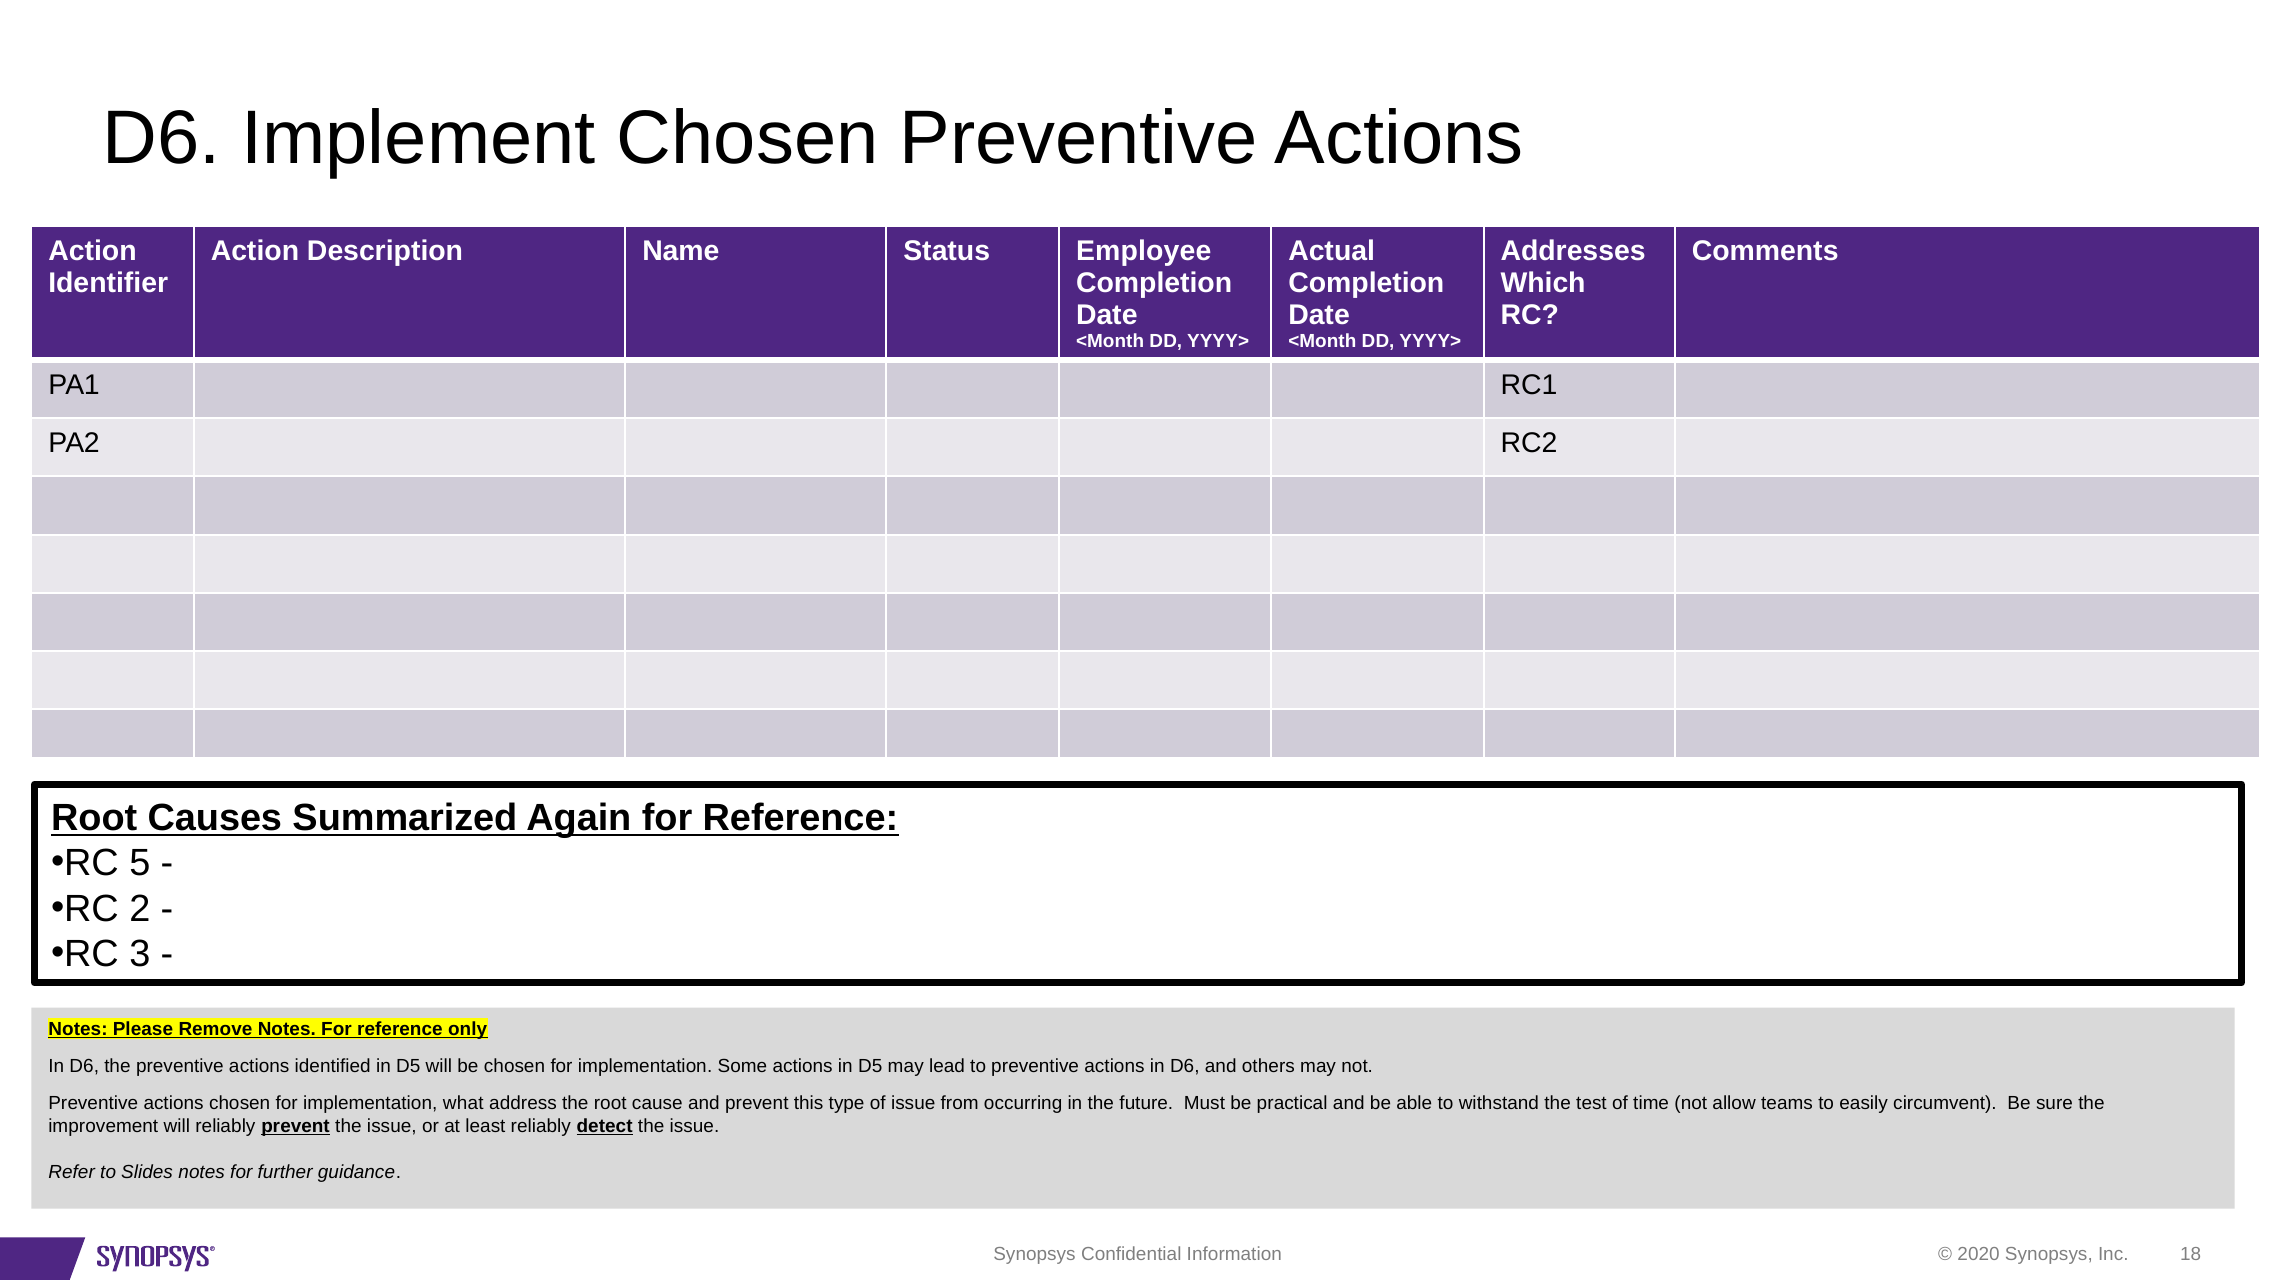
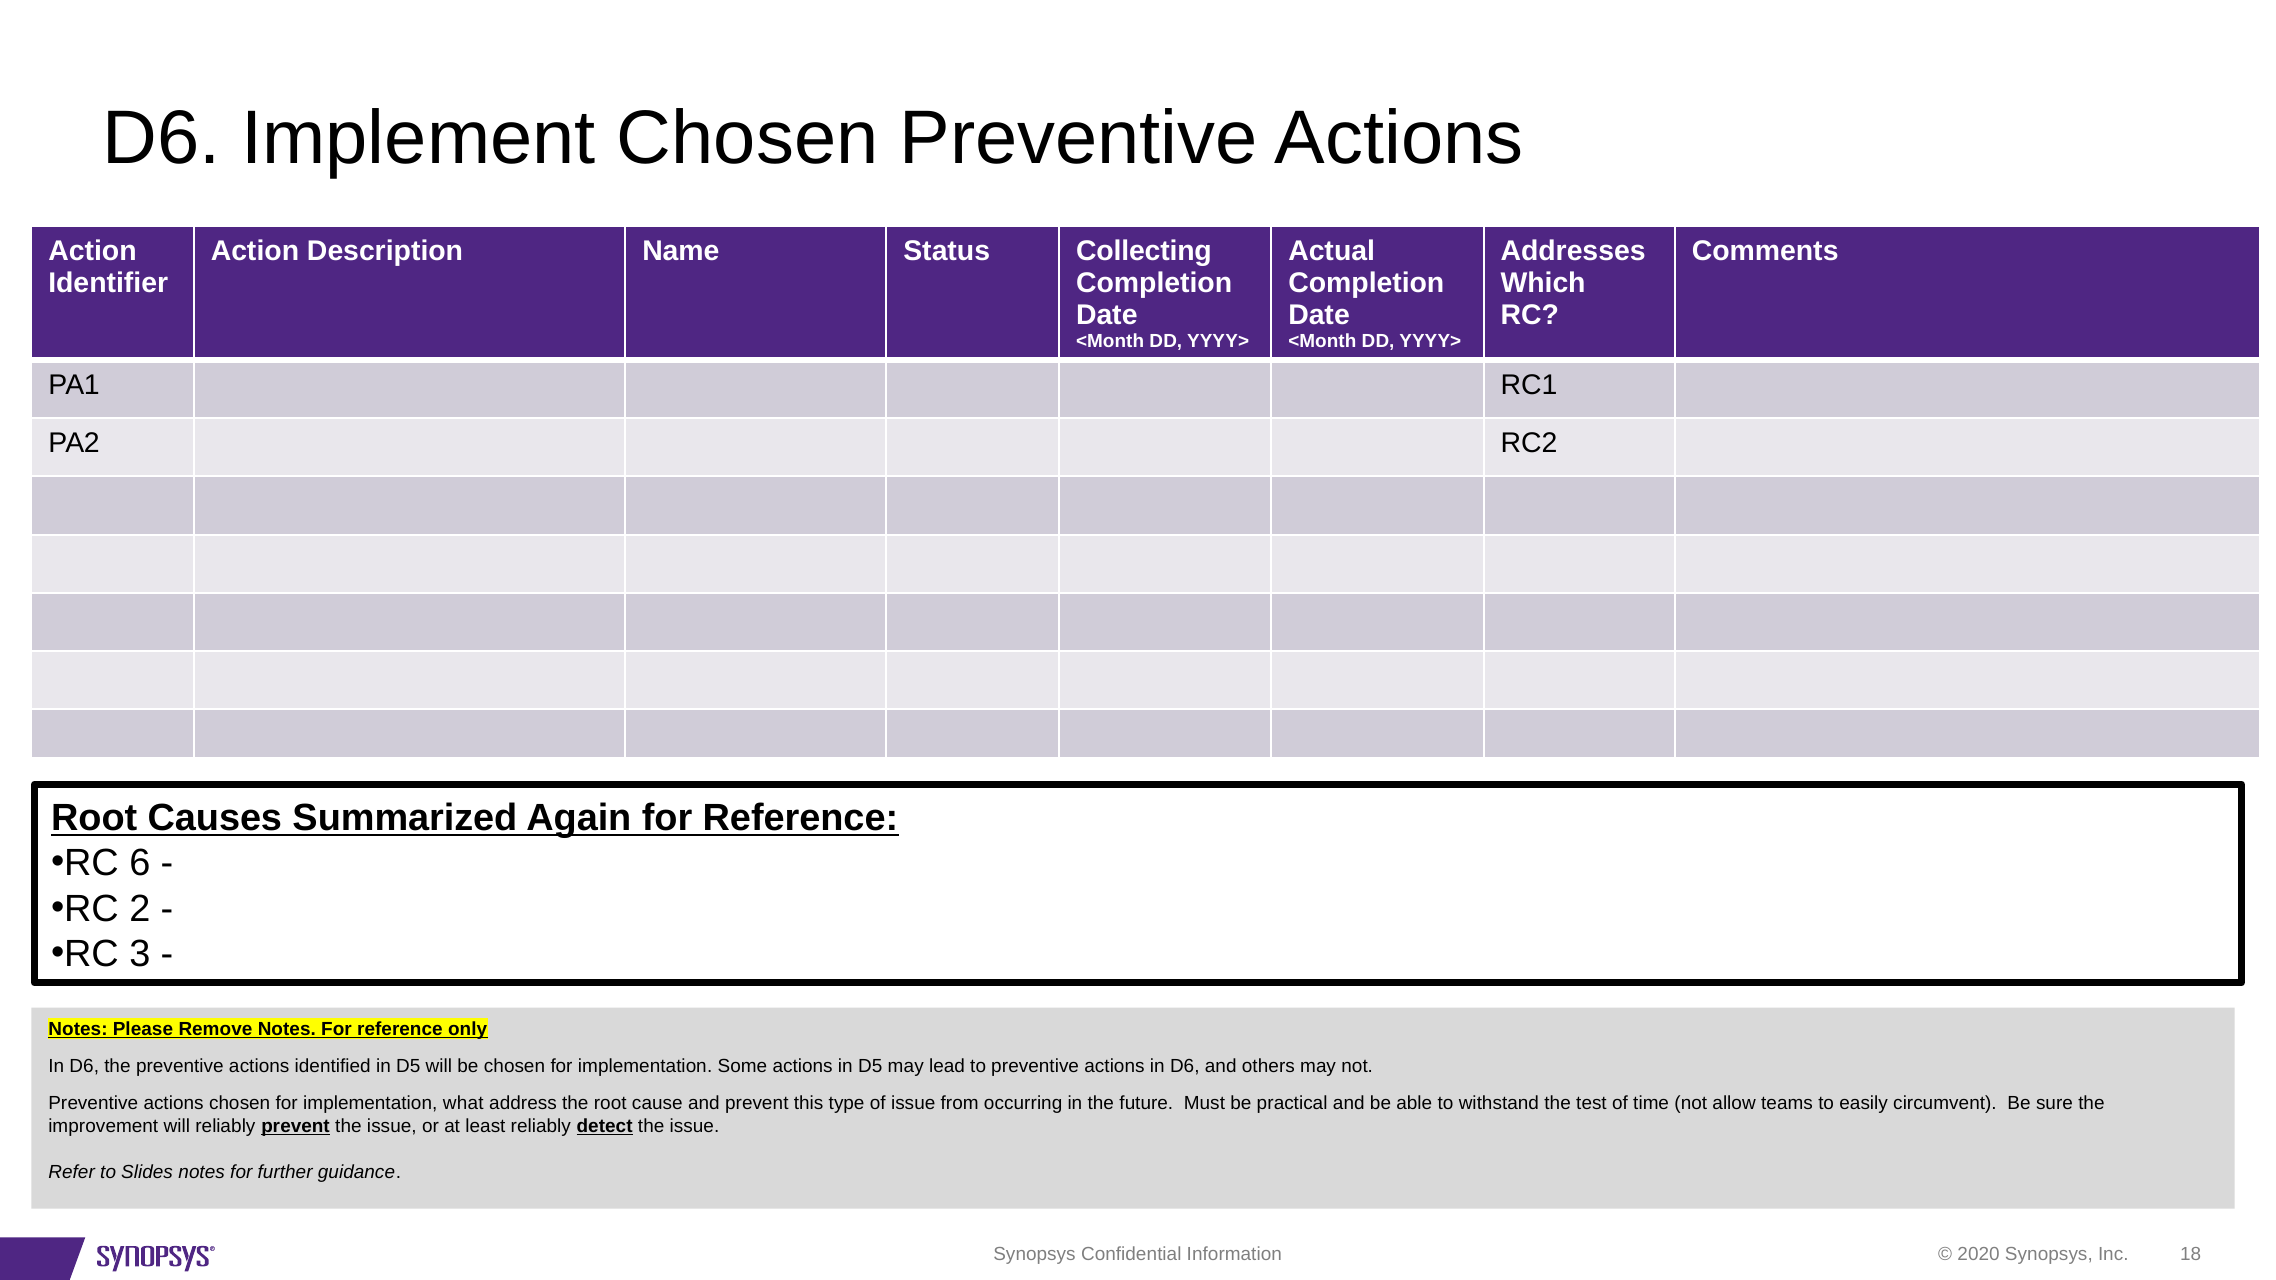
Employee: Employee -> Collecting
5: 5 -> 6
